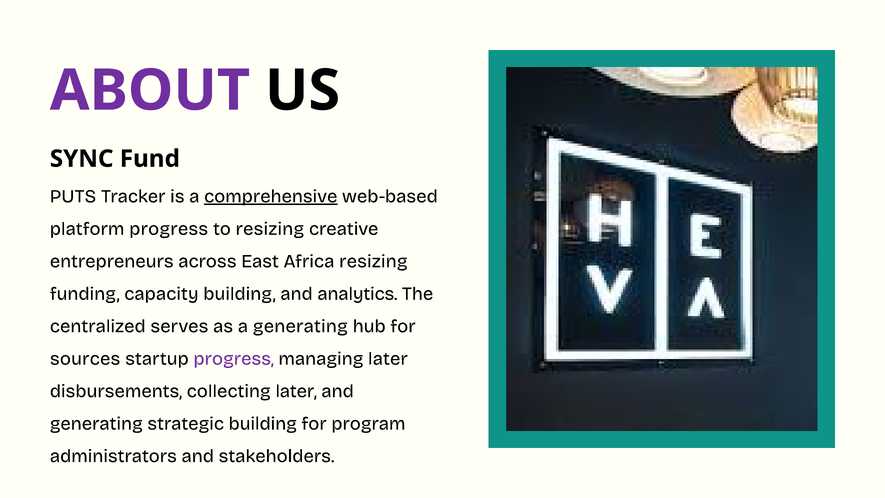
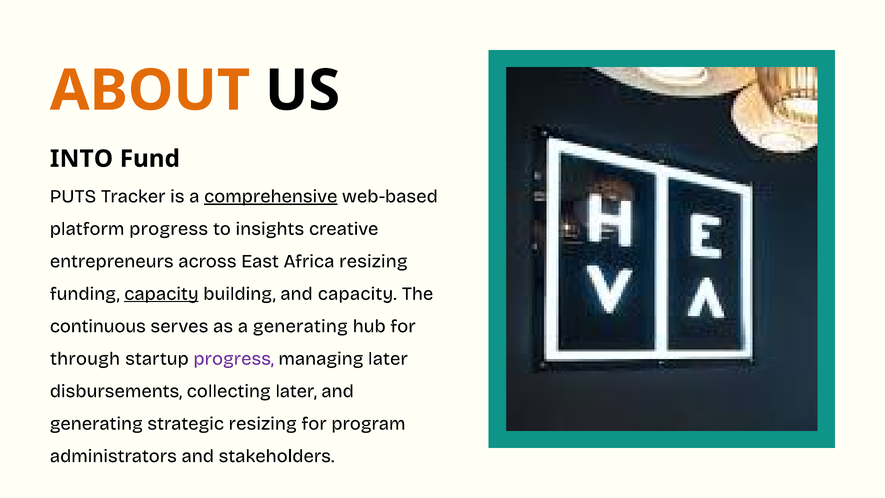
ABOUT colour: purple -> orange
SYNC: SYNC -> INTO
to resizing: resizing -> insights
capacity at (161, 294) underline: none -> present
and analytics: analytics -> capacity
centralized: centralized -> continuous
sources: sources -> through
strategic building: building -> resizing
